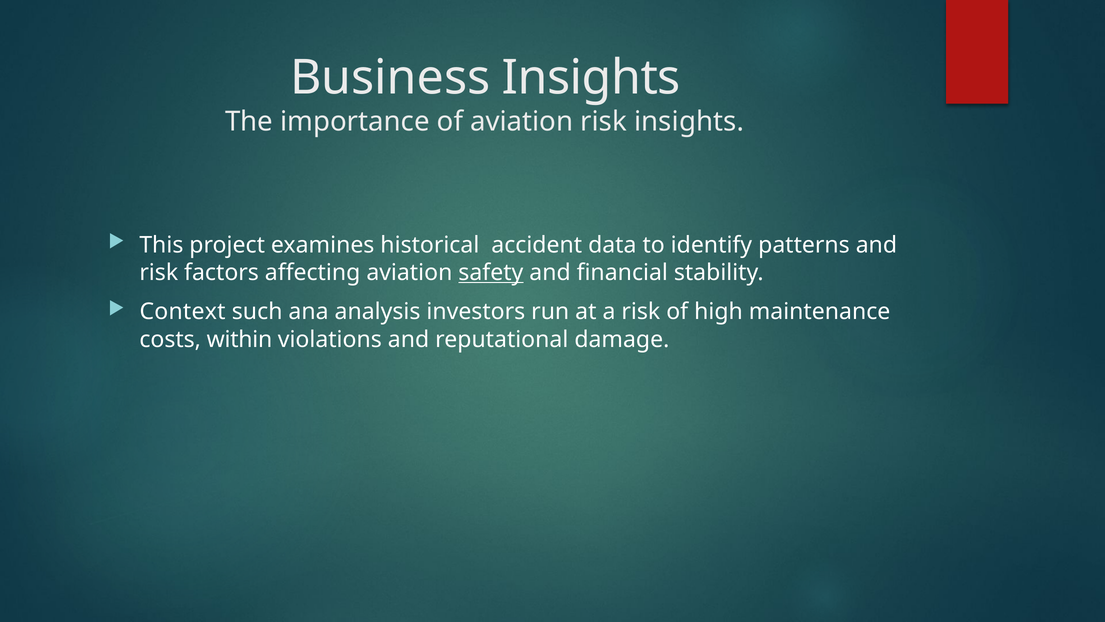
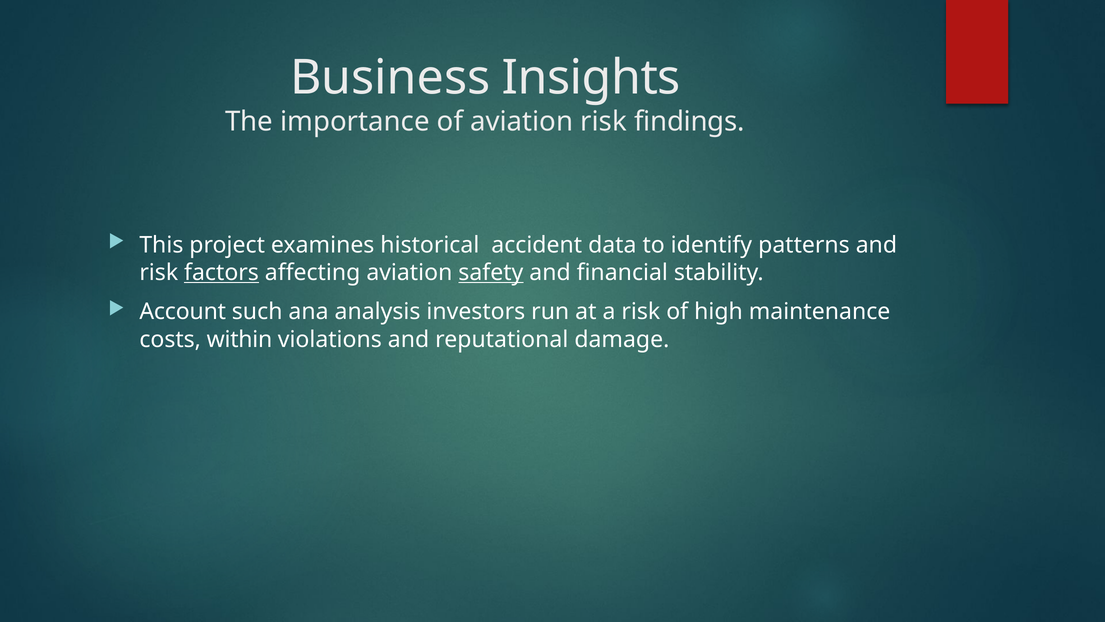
risk insights: insights -> findings
factors underline: none -> present
Context: Context -> Account
